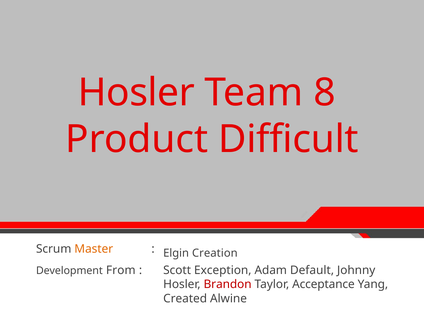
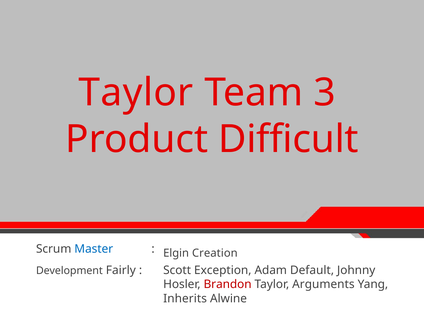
Hosler at (136, 93): Hosler -> Taylor
8: 8 -> 3
Master colour: orange -> blue
From: From -> Fairly
Acceptance: Acceptance -> Arguments
Created: Created -> Inherits
